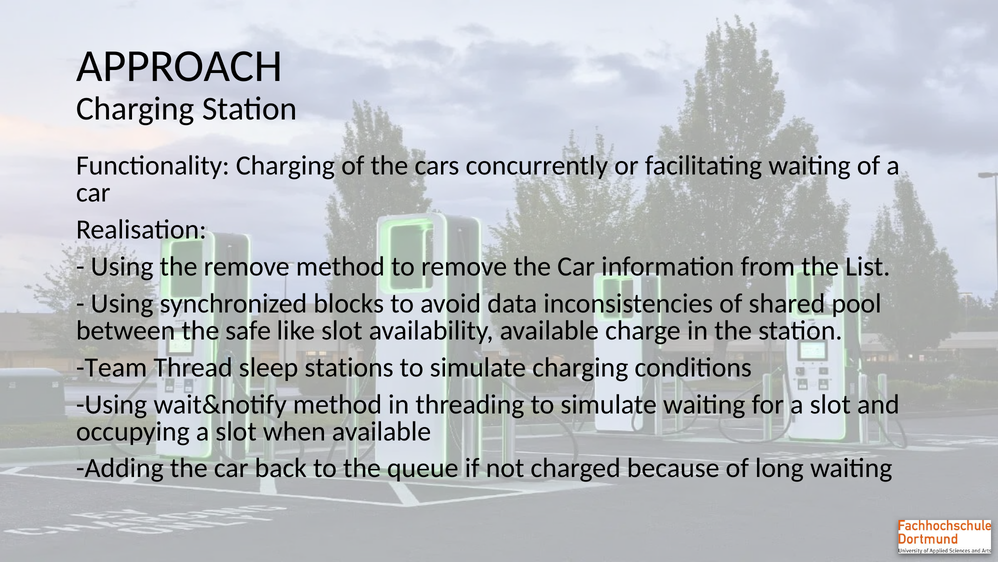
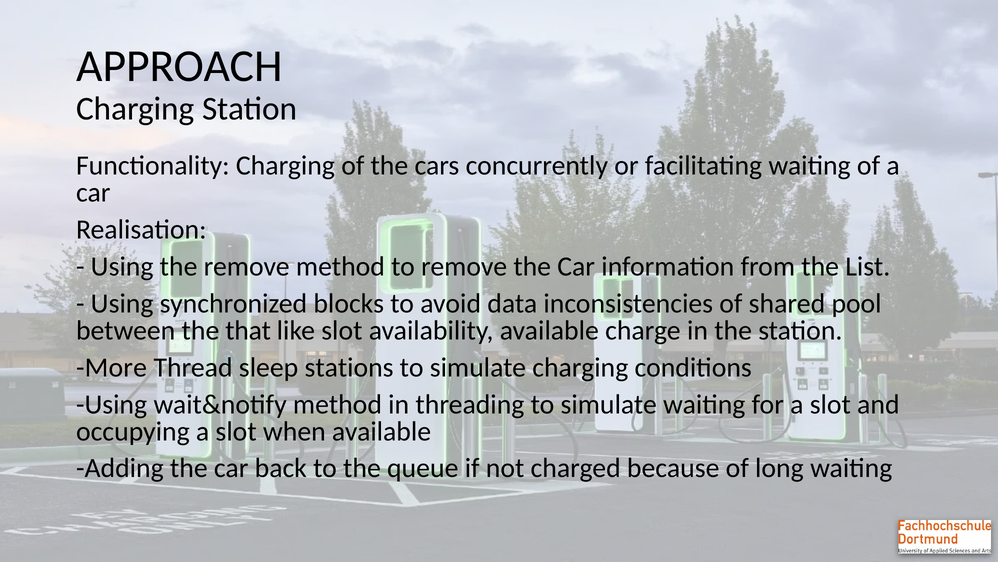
safe: safe -> that
Team: Team -> More
